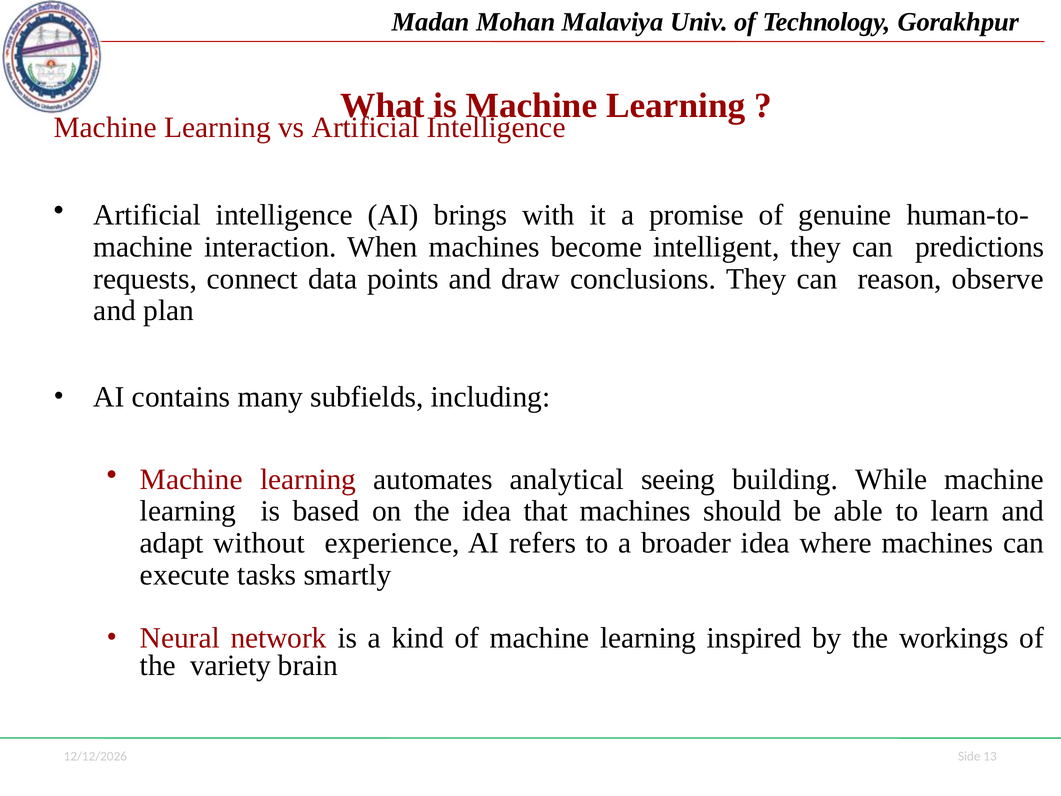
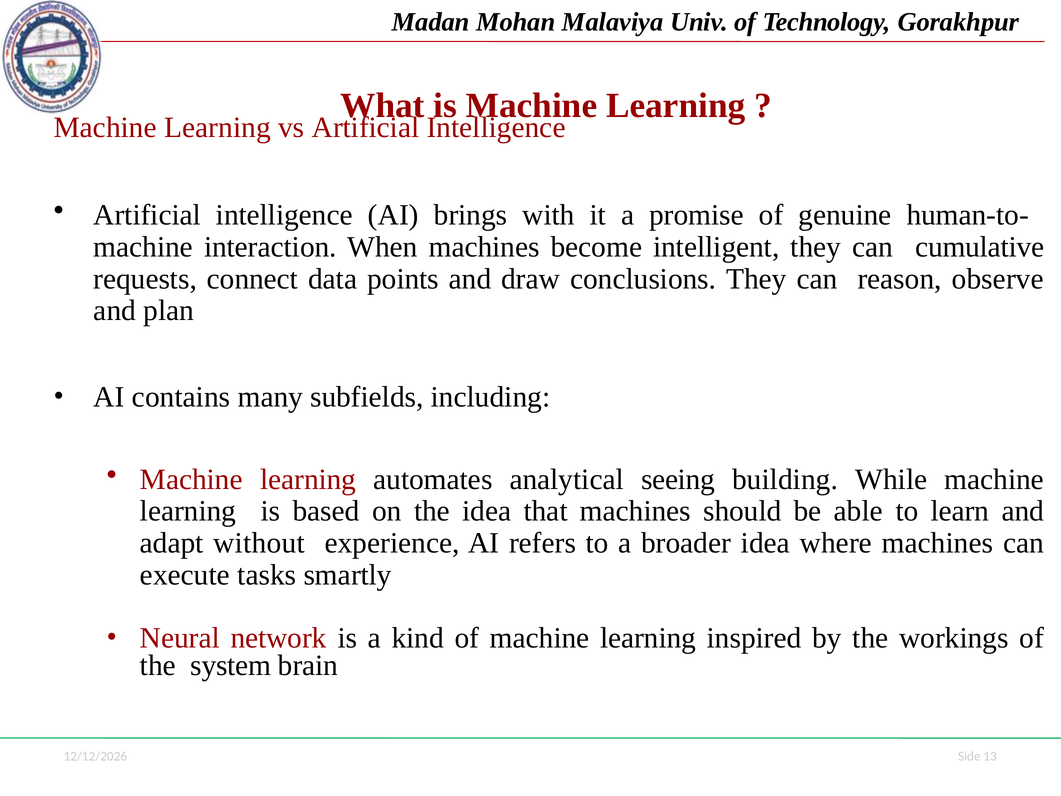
predictions: predictions -> cumulative
variety: variety -> system
